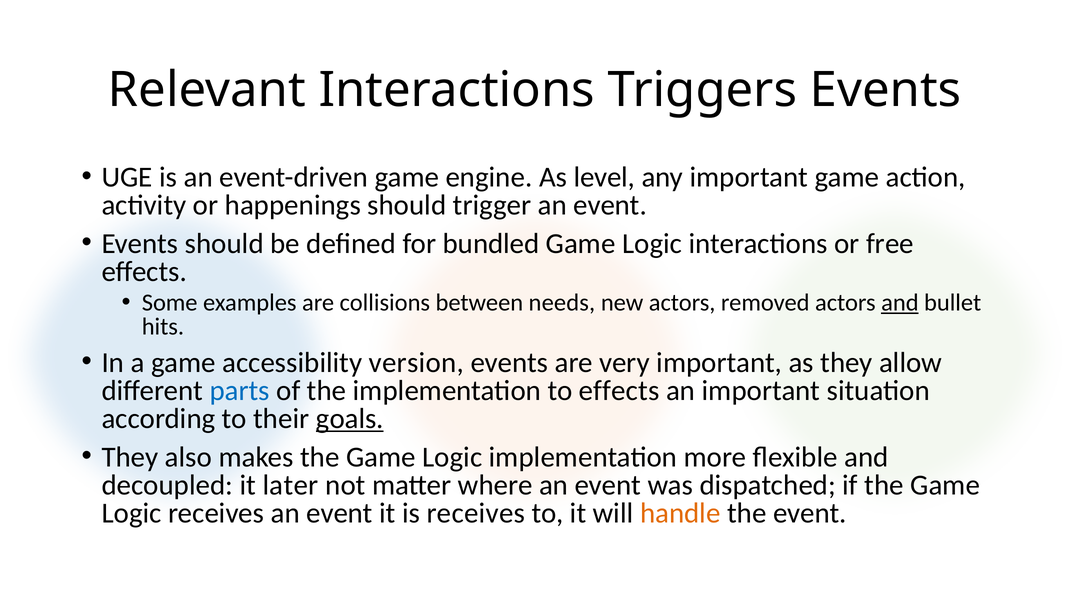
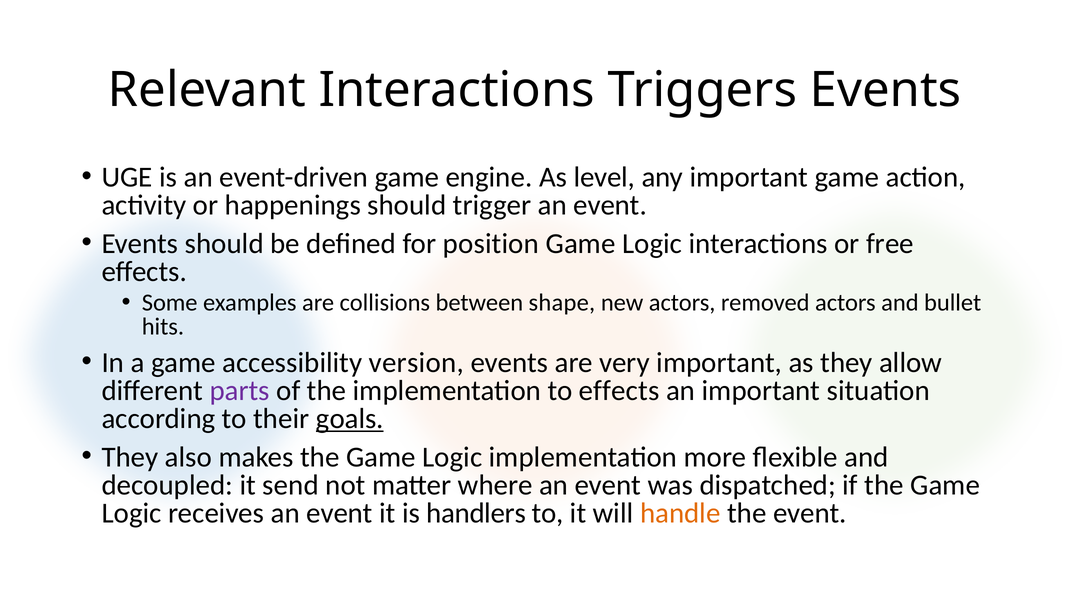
bundled: bundled -> position
needs: needs -> shape
and at (900, 303) underline: present -> none
parts colour: blue -> purple
later: later -> send
is receives: receives -> handlers
